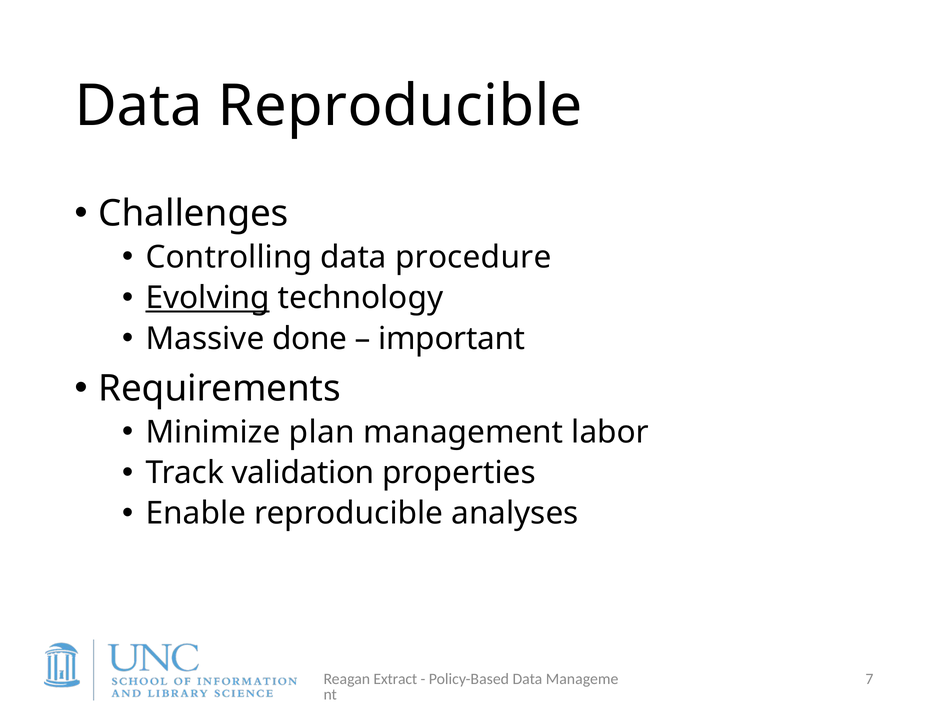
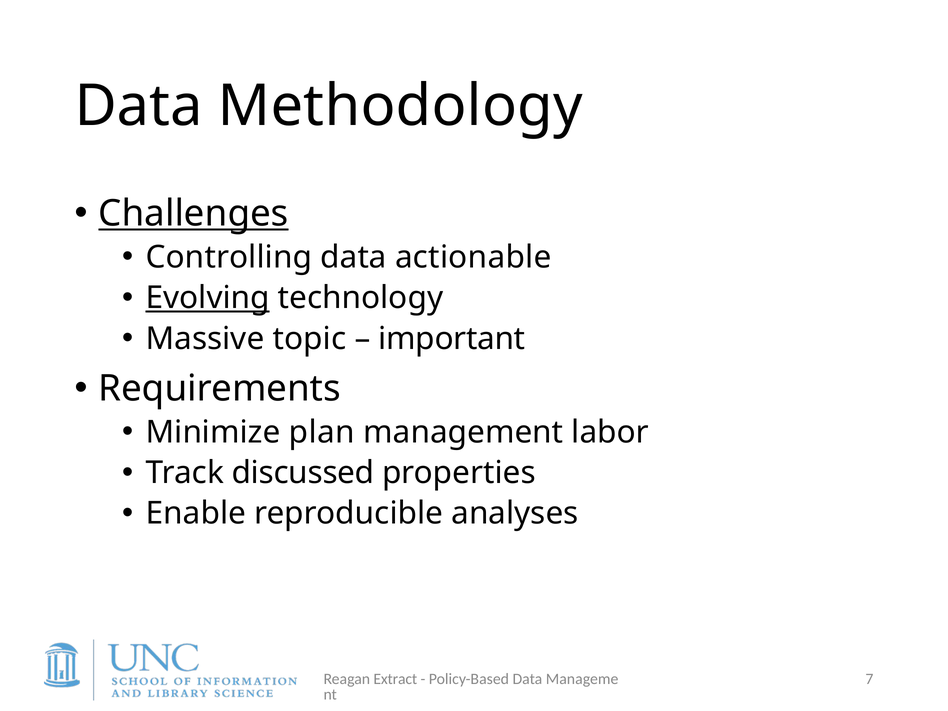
Data Reproducible: Reproducible -> Methodology
Challenges underline: none -> present
procedure: procedure -> actionable
done: done -> topic
validation: validation -> discussed
